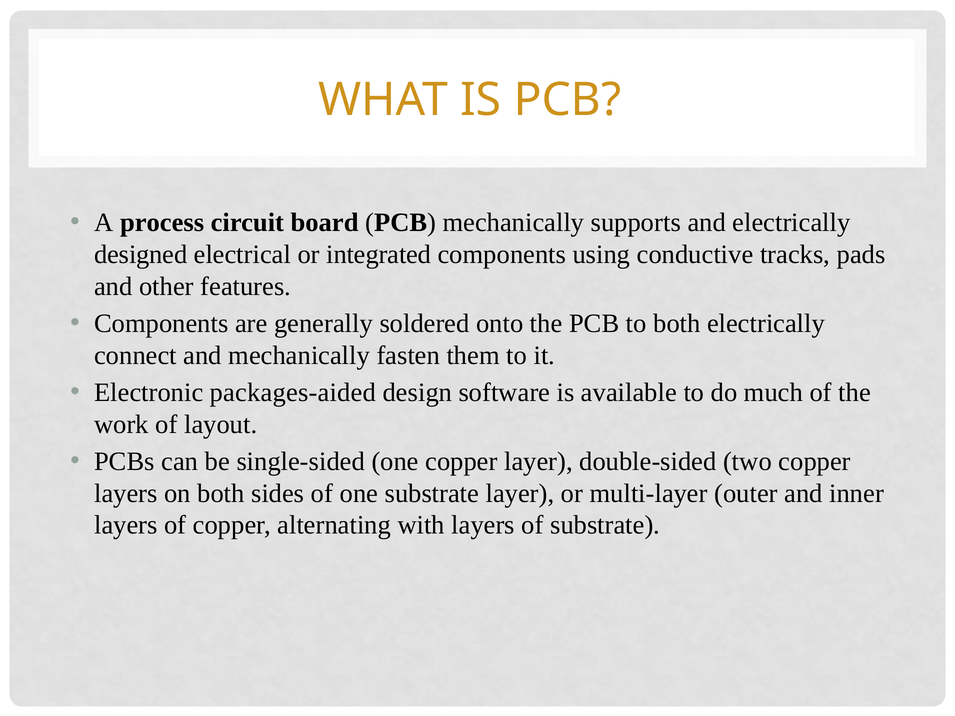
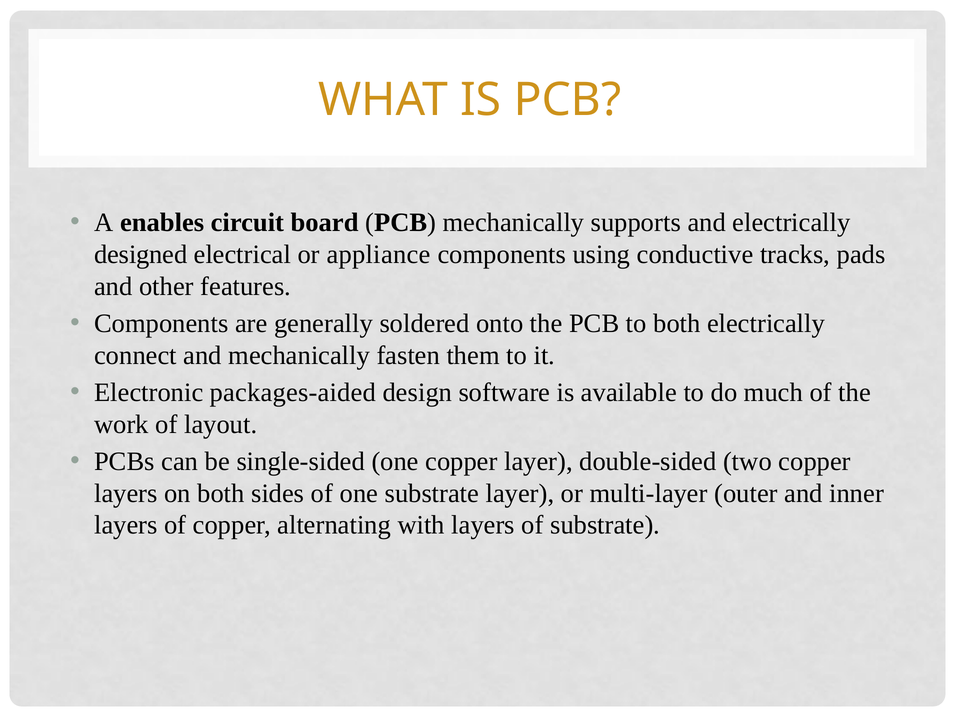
process: process -> enables
integrated: integrated -> appliance
